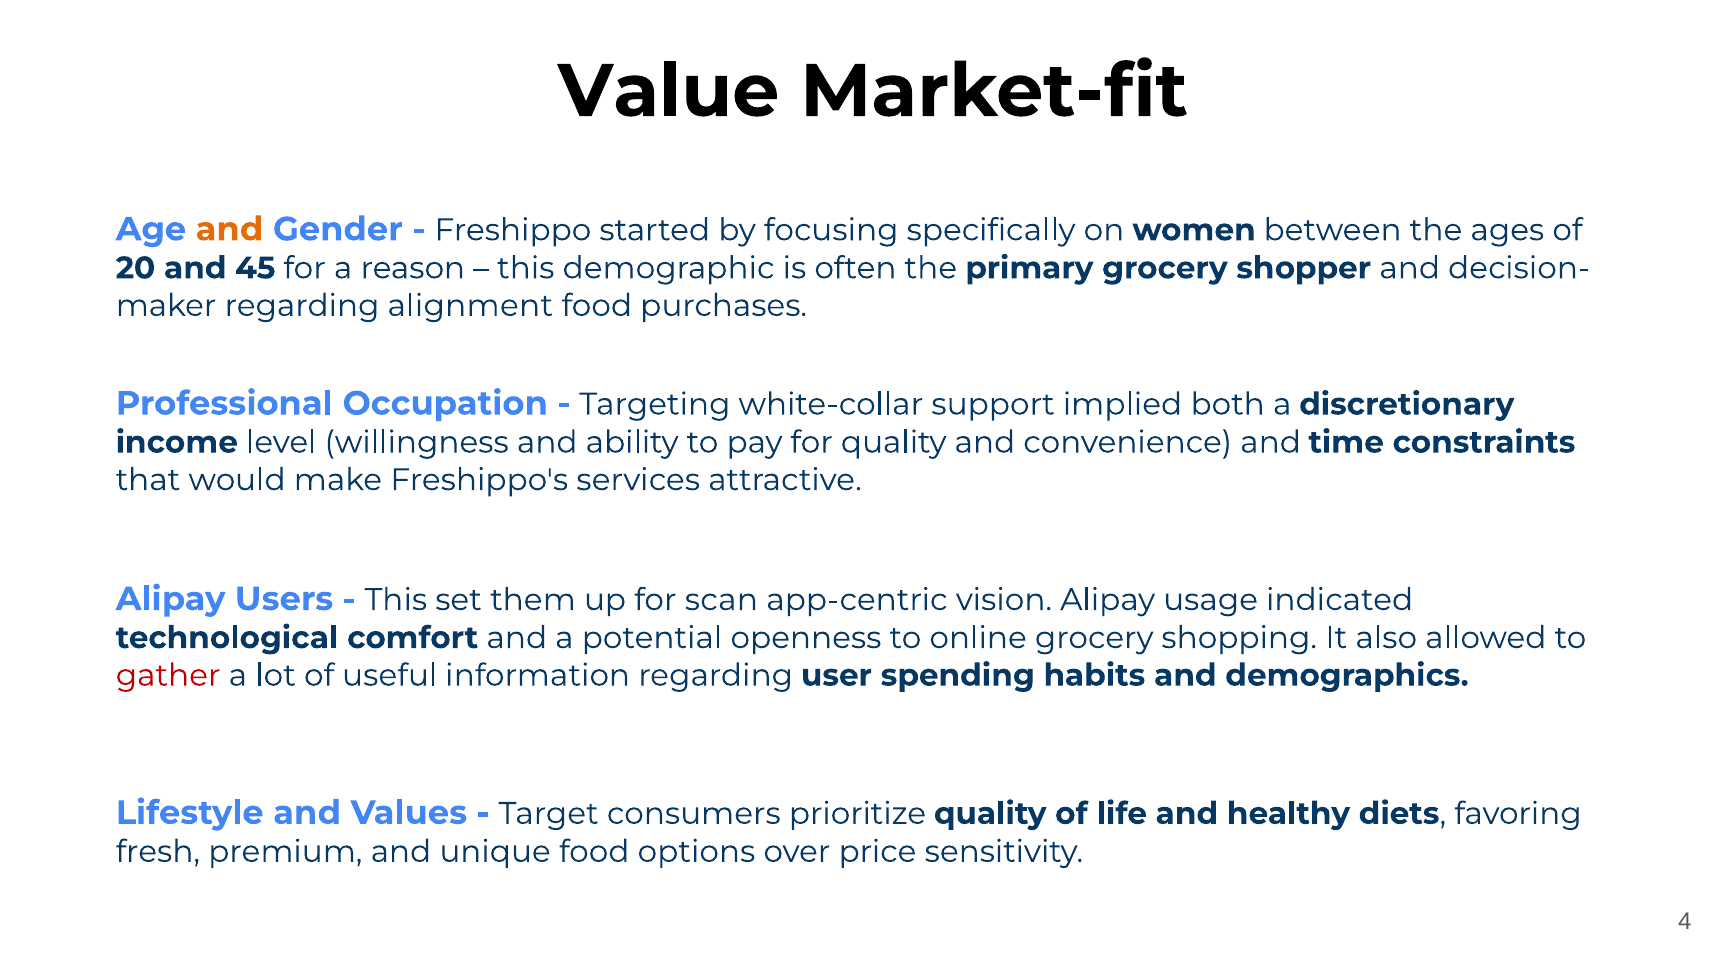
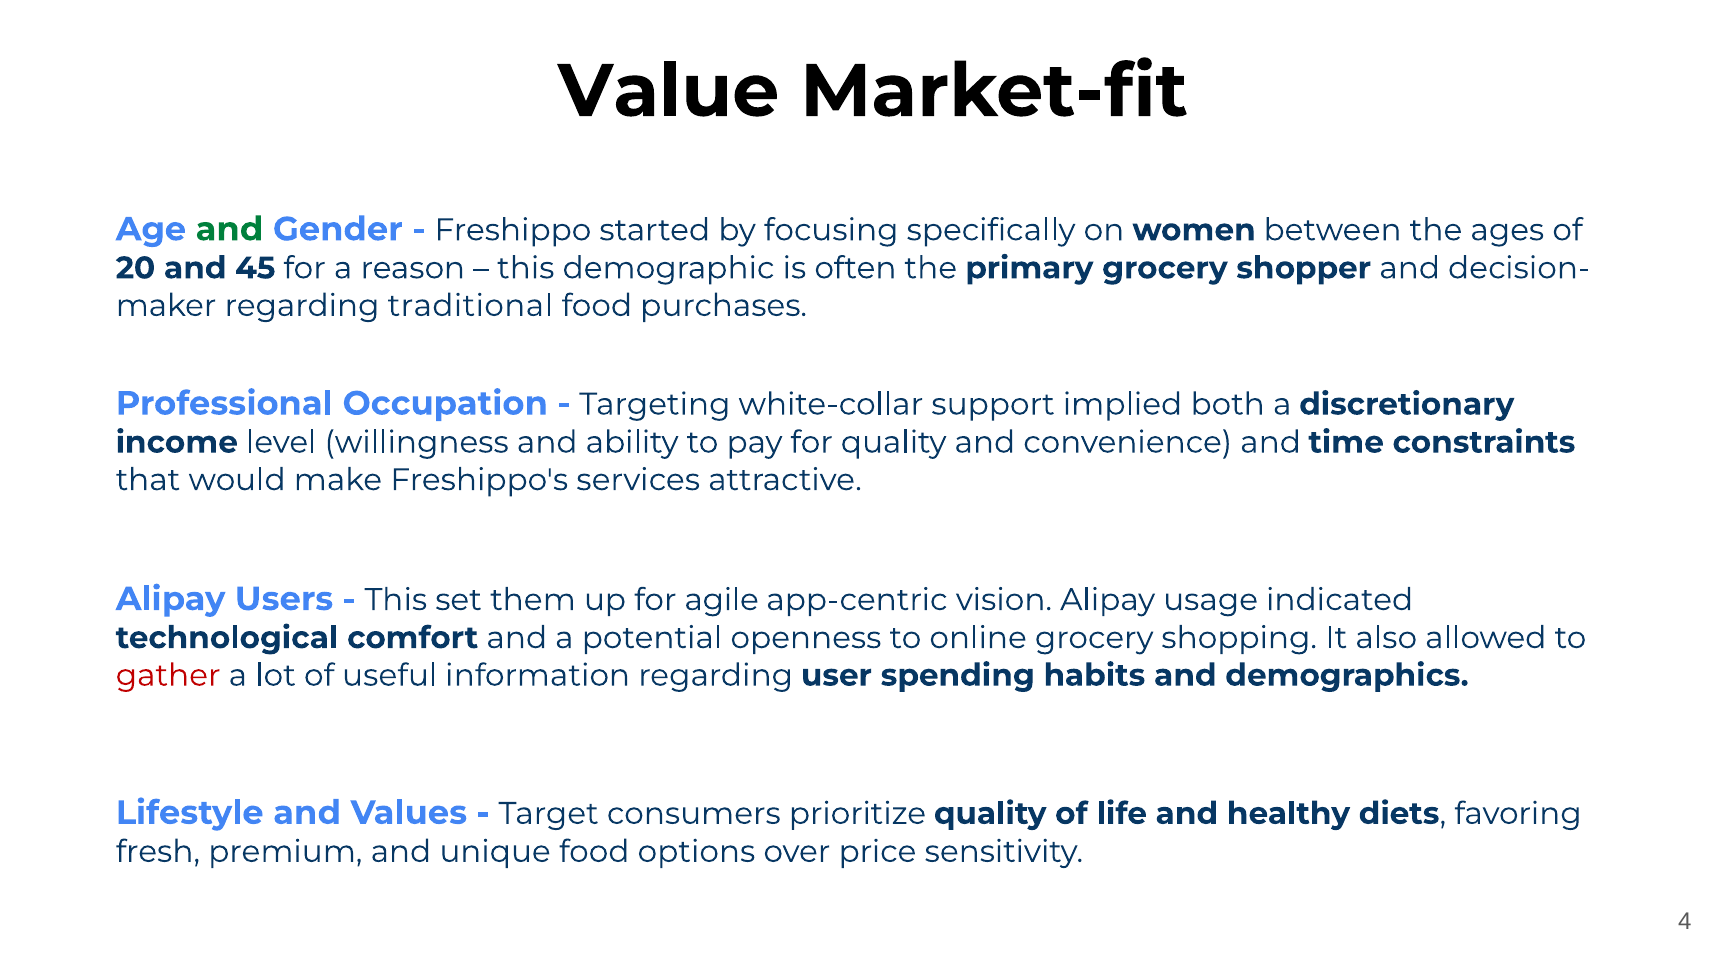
and at (229, 229) colour: orange -> green
alignment: alignment -> traditional
scan: scan -> agile
